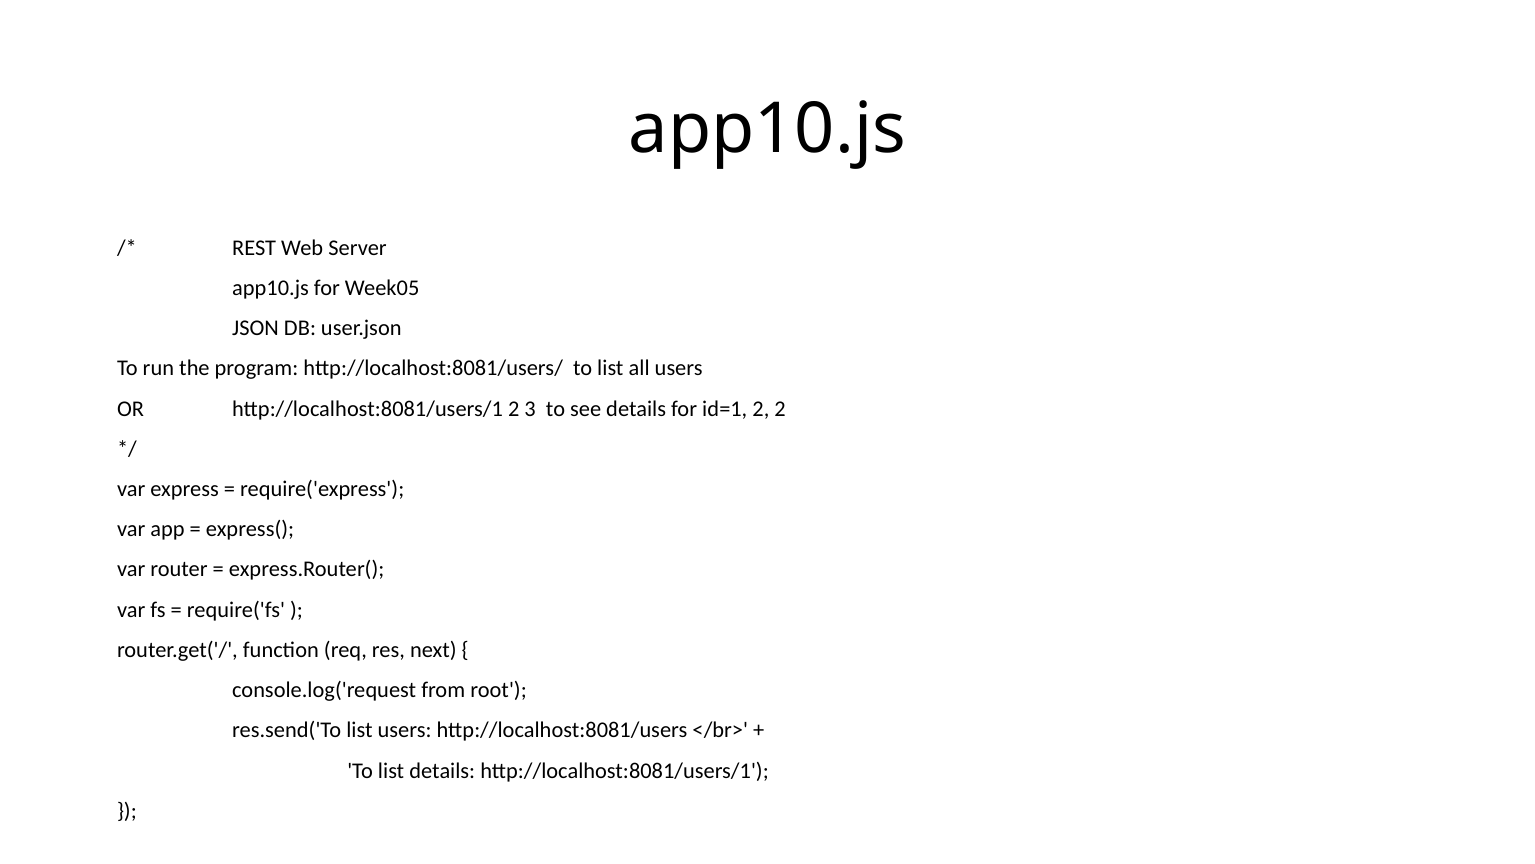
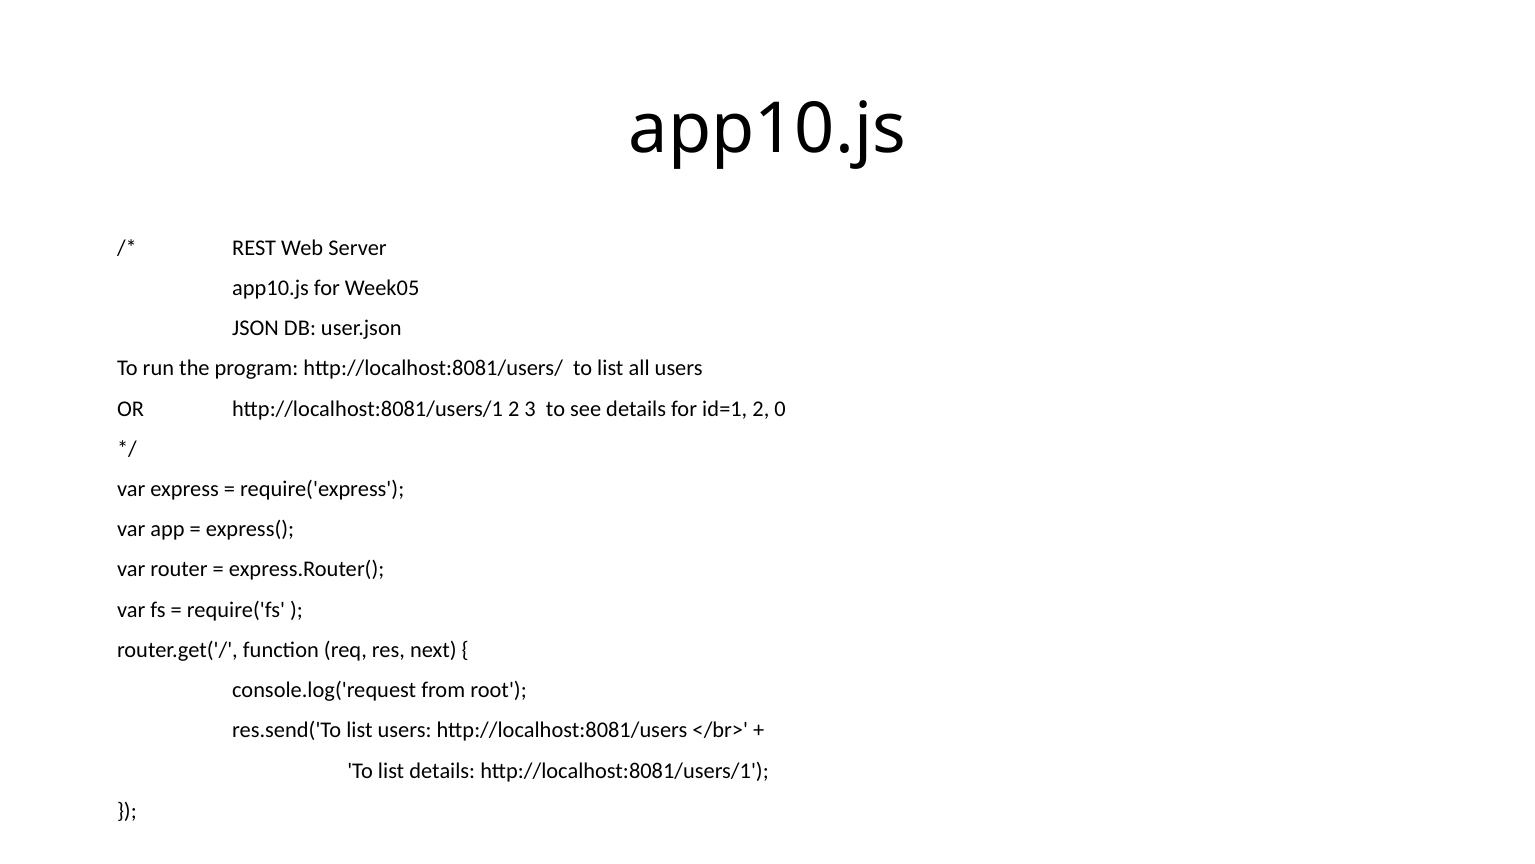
2 2: 2 -> 0
